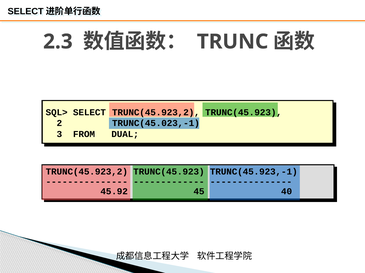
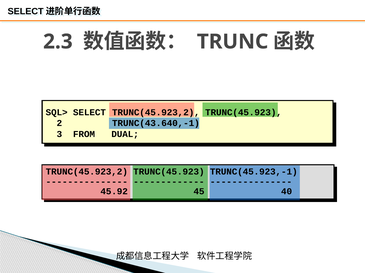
TRUNC(45.023,-1: TRUNC(45.023,-1 -> TRUNC(43.640,-1
